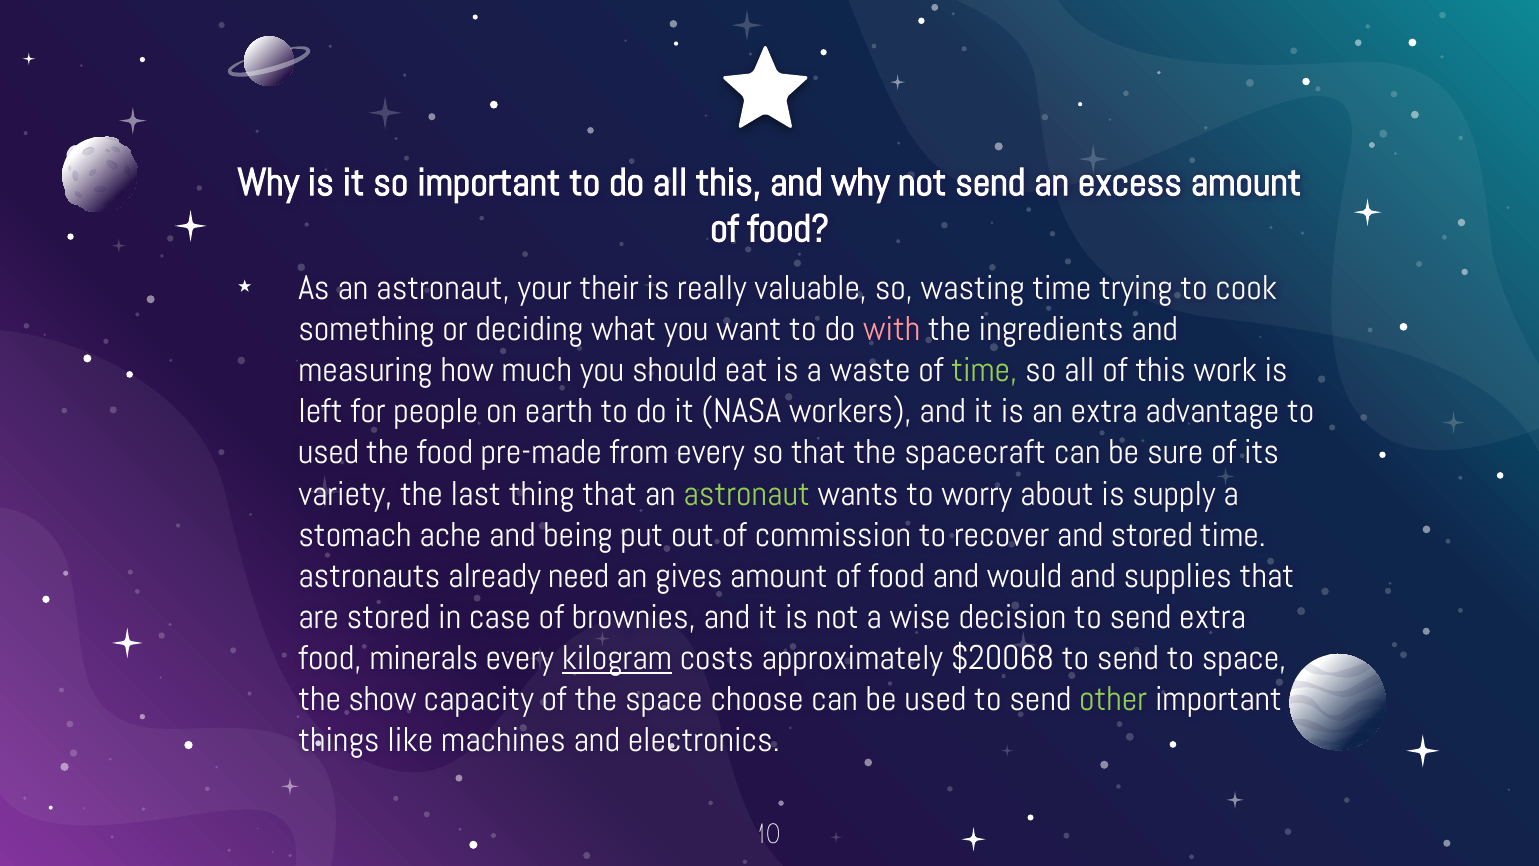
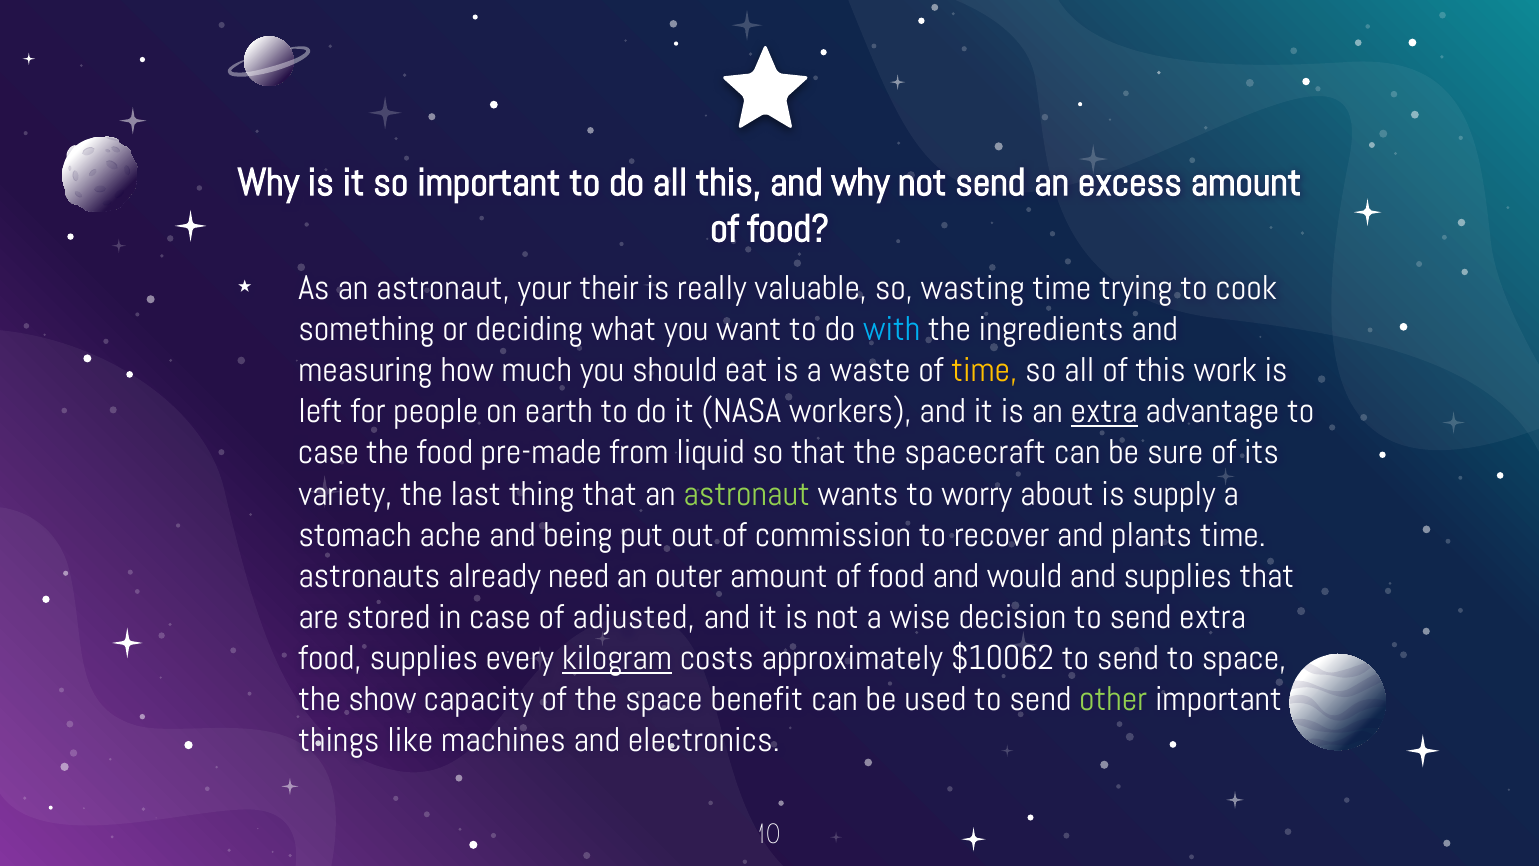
with colour: pink -> light blue
time at (984, 371) colour: light green -> yellow
extra at (1104, 412) underline: none -> present
used at (329, 453): used -> case
from every: every -> liquid
and stored: stored -> plants
gives: gives -> outer
brownies: brownies -> adjusted
food minerals: minerals -> supplies
$20068: $20068 -> $10062
choose: choose -> benefit
